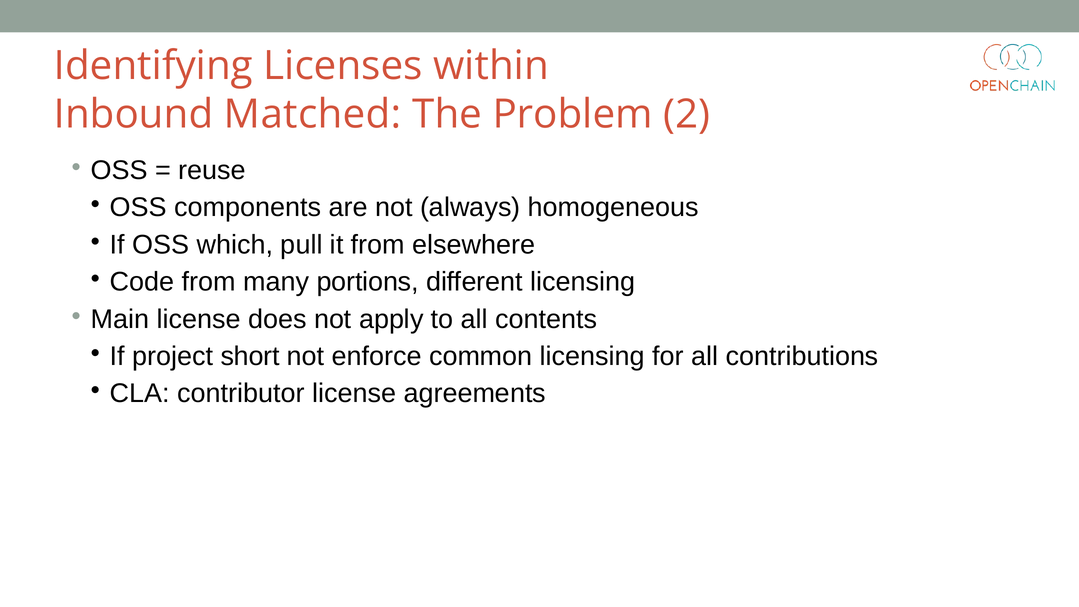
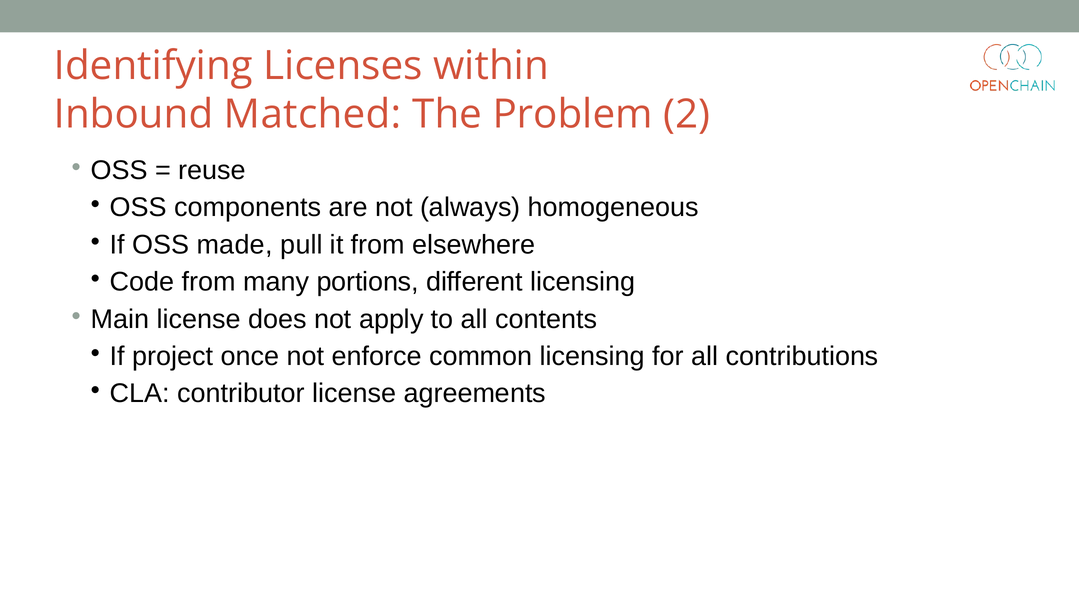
which: which -> made
short: short -> once
